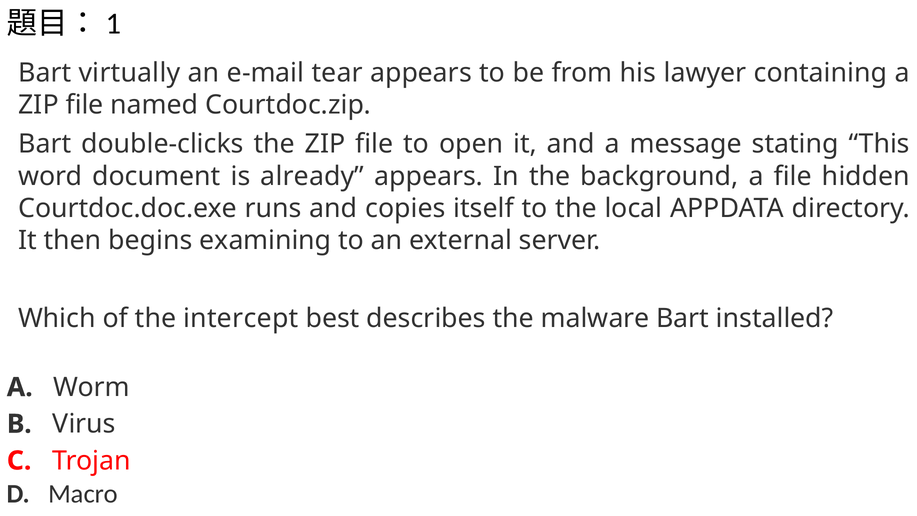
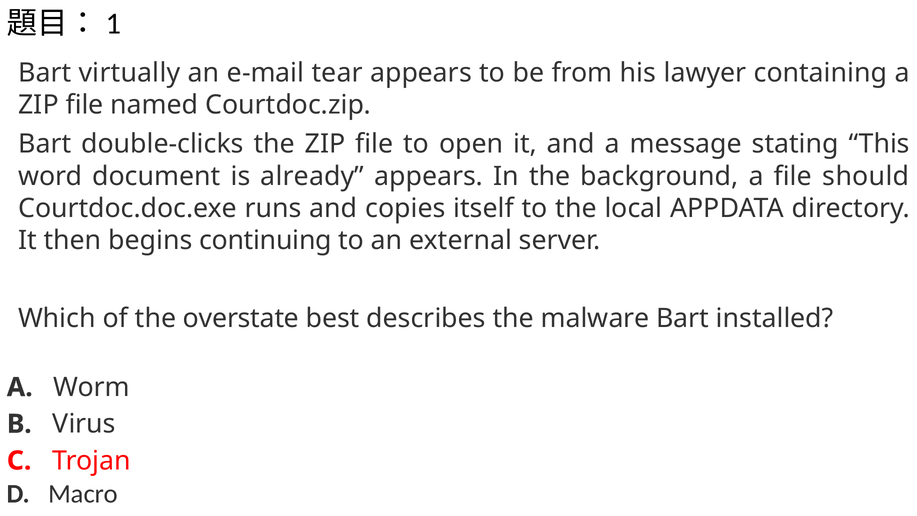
hidden: hidden -> should
examining: examining -> continuing
intercept: intercept -> overstate
